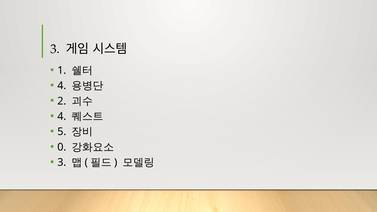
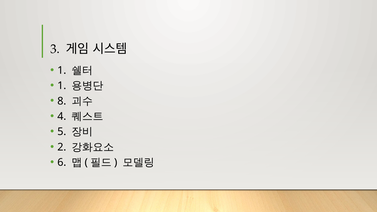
4 at (62, 86): 4 -> 1
2: 2 -> 8
0: 0 -> 2
3 at (62, 163): 3 -> 6
